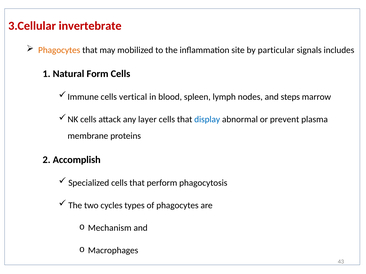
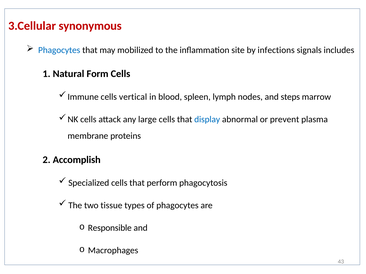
invertebrate: invertebrate -> synonymous
Phagocytes at (59, 50) colour: orange -> blue
particular: particular -> infections
layer: layer -> large
cycles: cycles -> tissue
Mechanism: Mechanism -> Responsible
